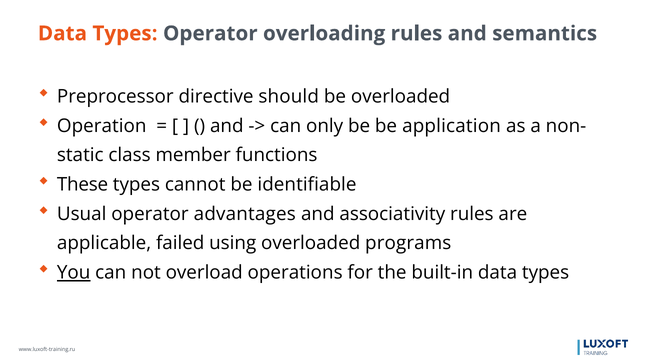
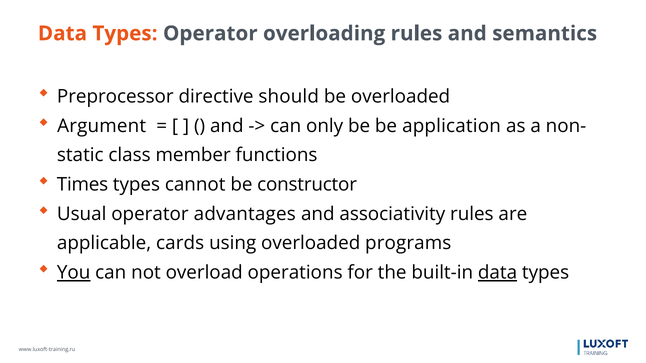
Operation: Operation -> Argument
These: These -> Times
identifiable: identifiable -> constructor
failed: failed -> cards
data at (498, 273) underline: none -> present
